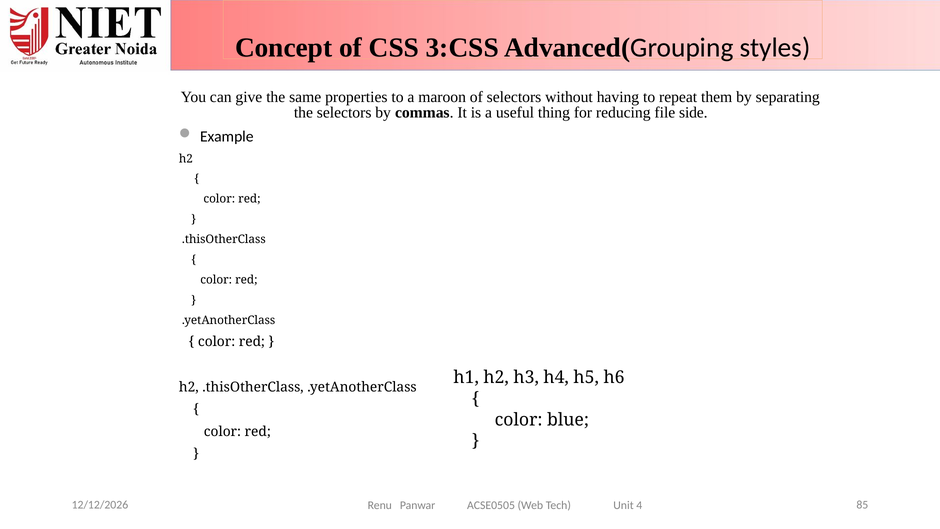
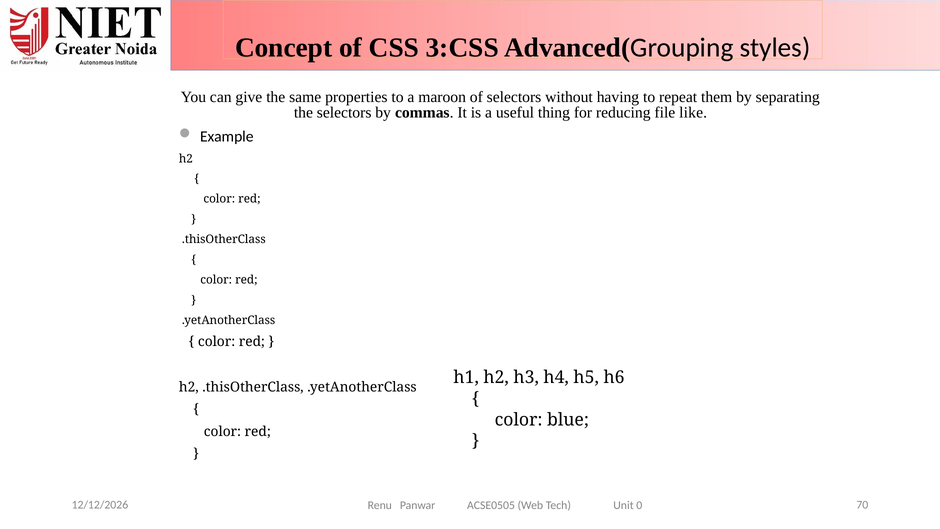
side: side -> like
85: 85 -> 70
4: 4 -> 0
